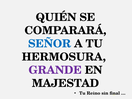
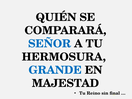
GRANDE colour: purple -> blue
